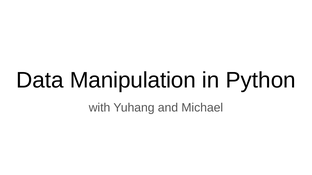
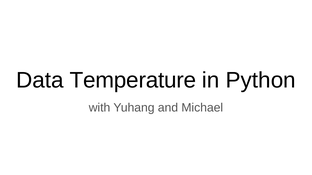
Manipulation: Manipulation -> Temperature
